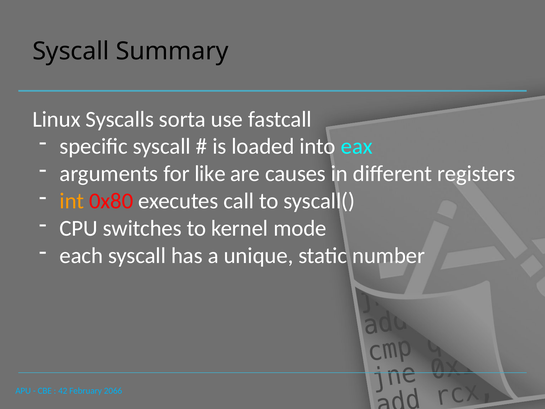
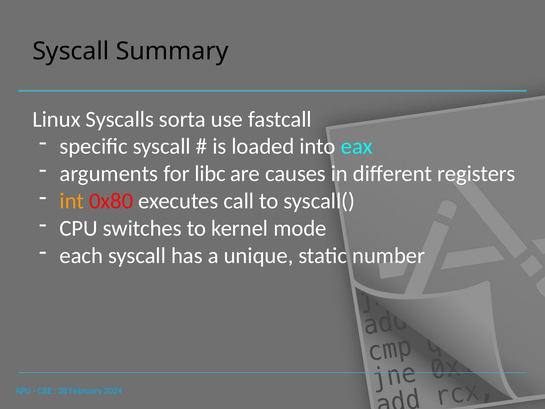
like: like -> libc
42: 42 -> 28
2066: 2066 -> 2024
